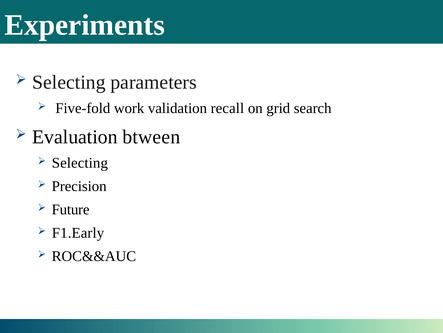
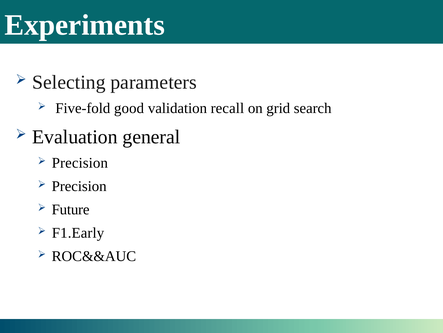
work: work -> good
btween: btween -> general
Selecting at (80, 163): Selecting -> Precision
